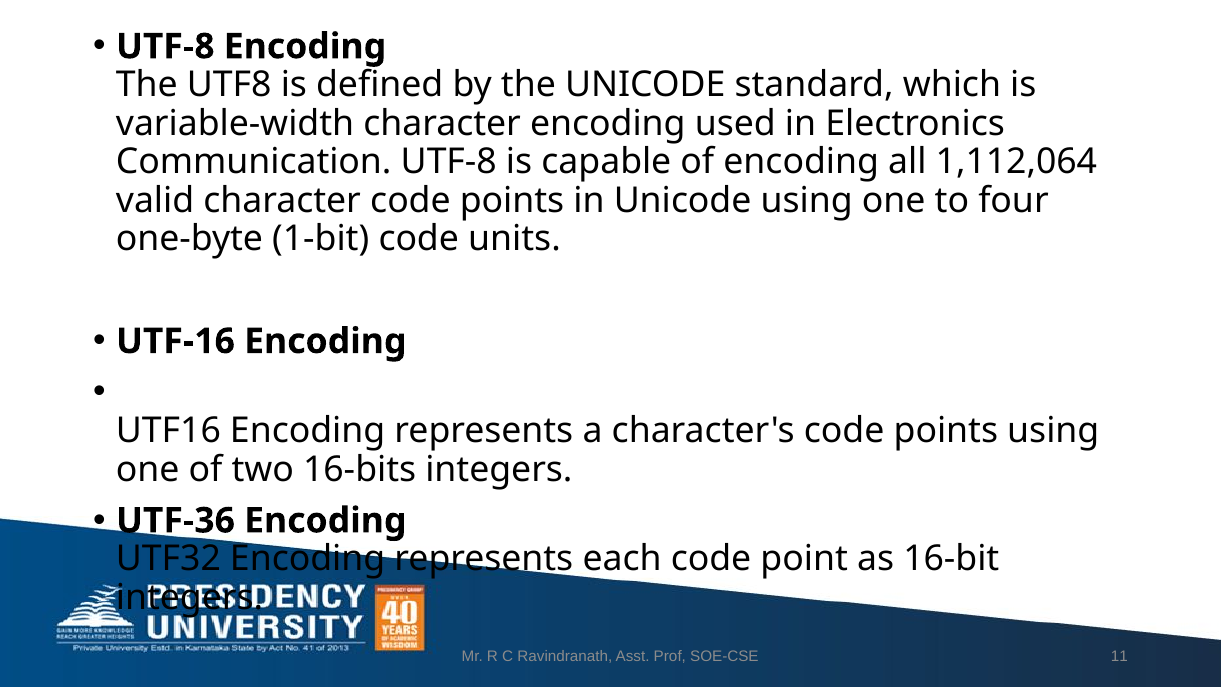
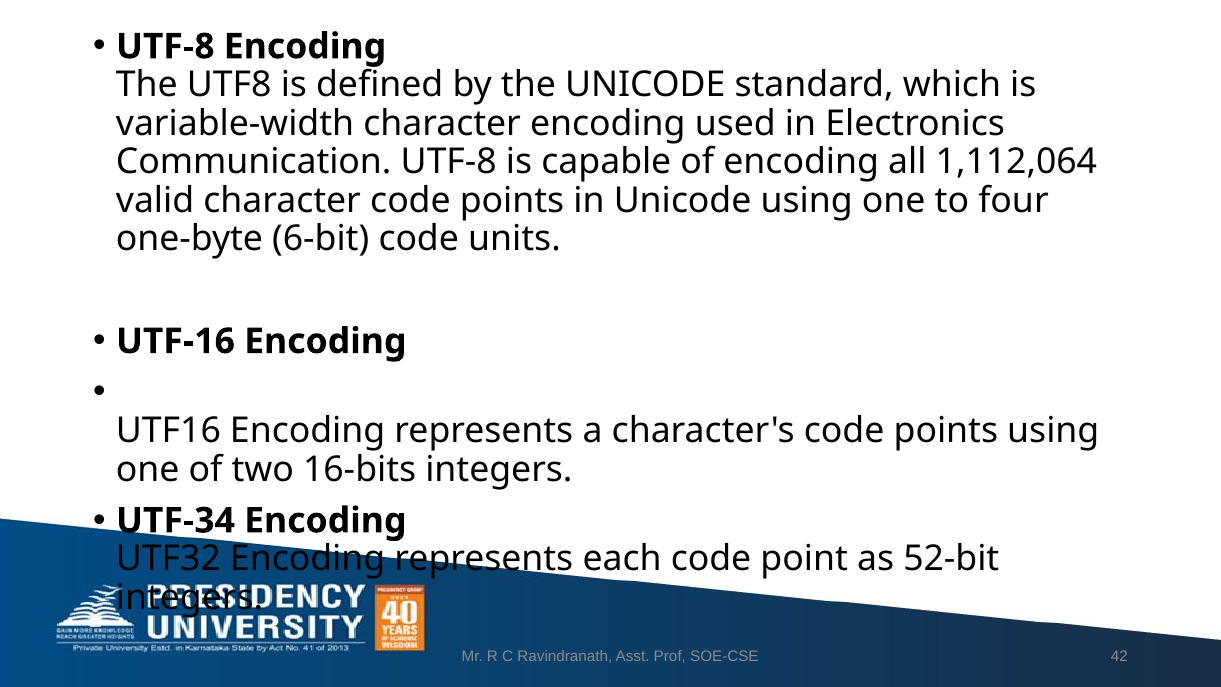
1-bit: 1-bit -> 6-bit
UTF-36: UTF-36 -> UTF-34
16-bit: 16-bit -> 52-bit
11: 11 -> 42
